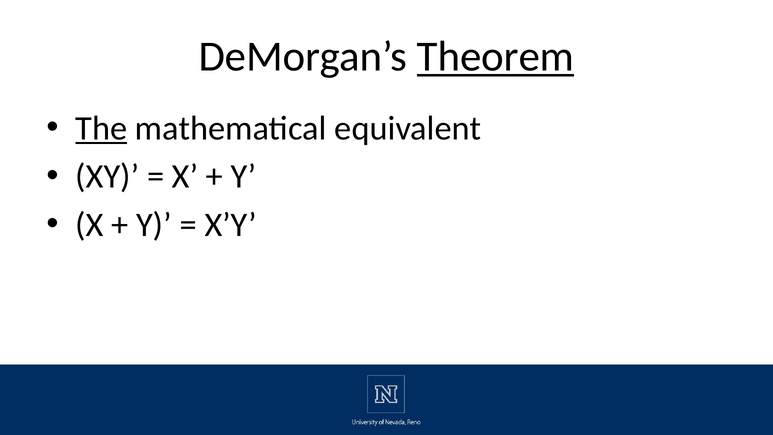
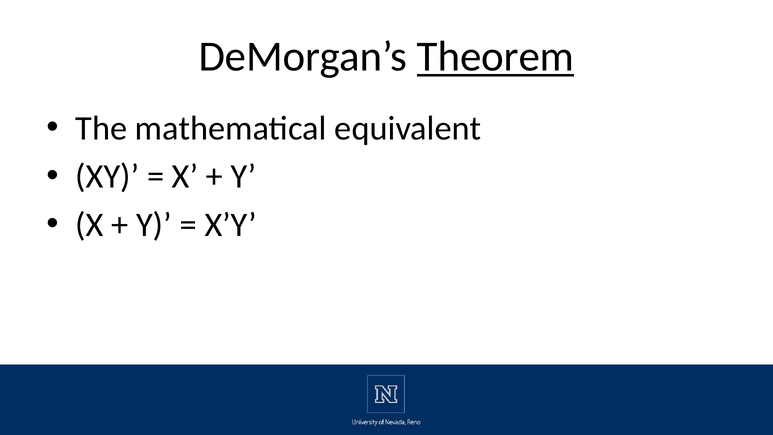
The underline: present -> none
